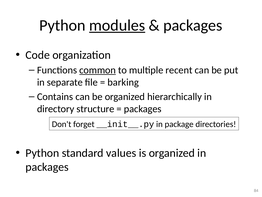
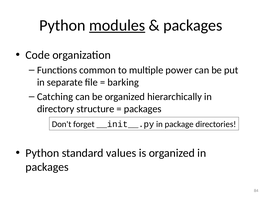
common underline: present -> none
recent: recent -> power
Contains: Contains -> Catching
